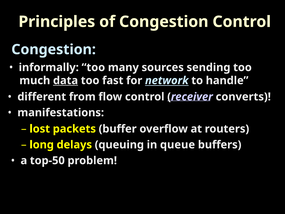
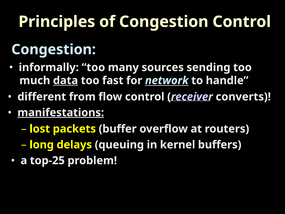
manifestations underline: none -> present
queue: queue -> kernel
top-50: top-50 -> top-25
